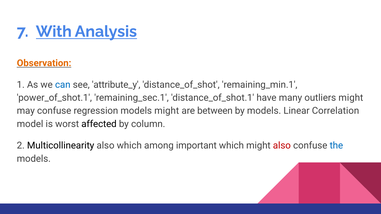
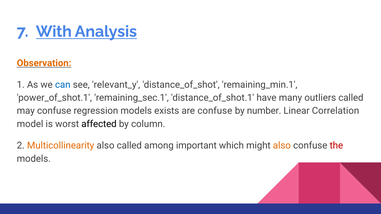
attribute_y: attribute_y -> relevant_y
outliers might: might -> called
models might: might -> exists
are between: between -> confuse
by models: models -> number
Multicollinearity colour: black -> orange
also which: which -> called
also at (282, 146) colour: red -> orange
the colour: blue -> red
